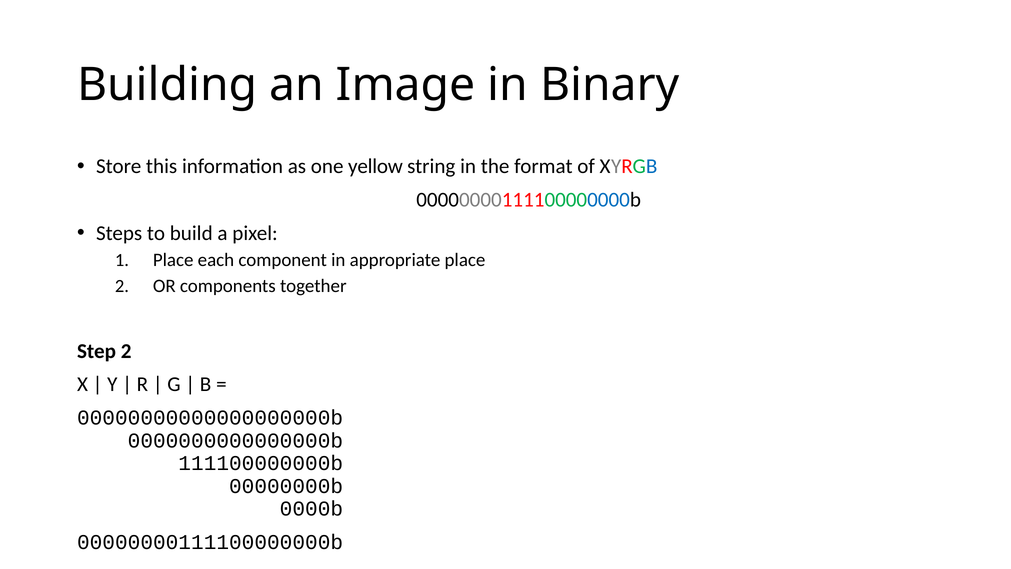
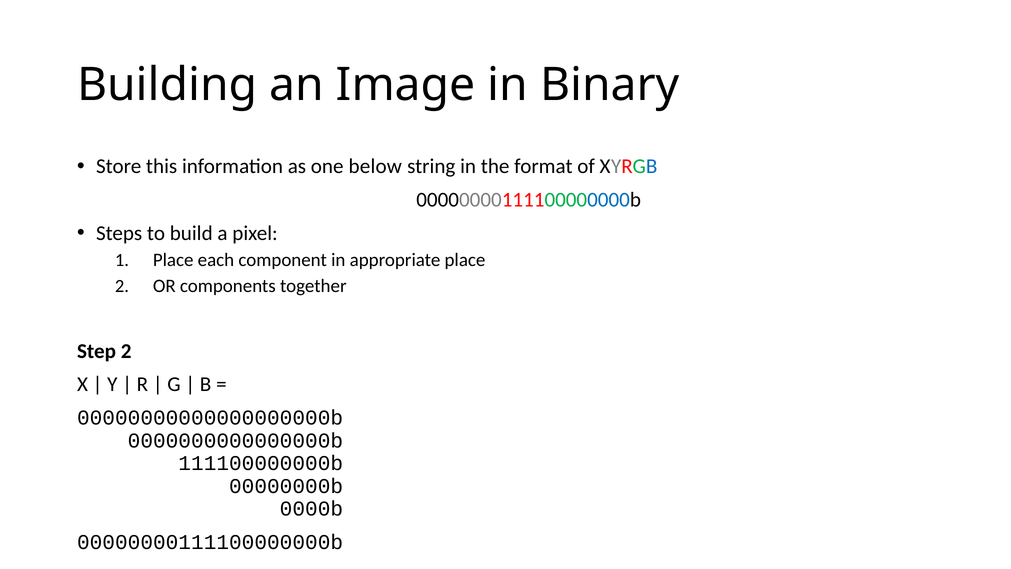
yellow: yellow -> below
